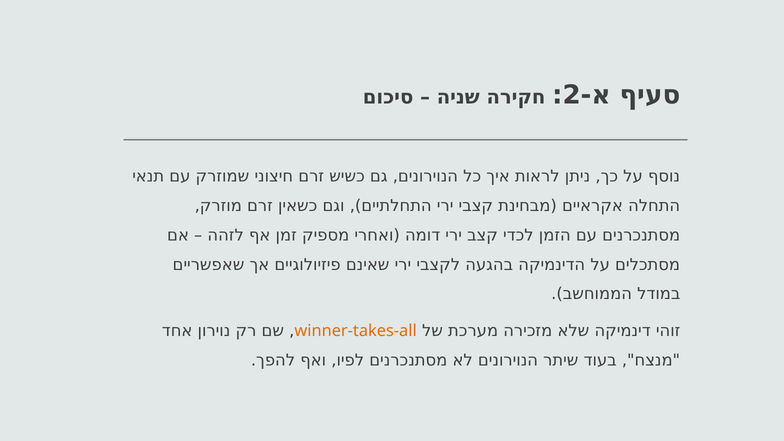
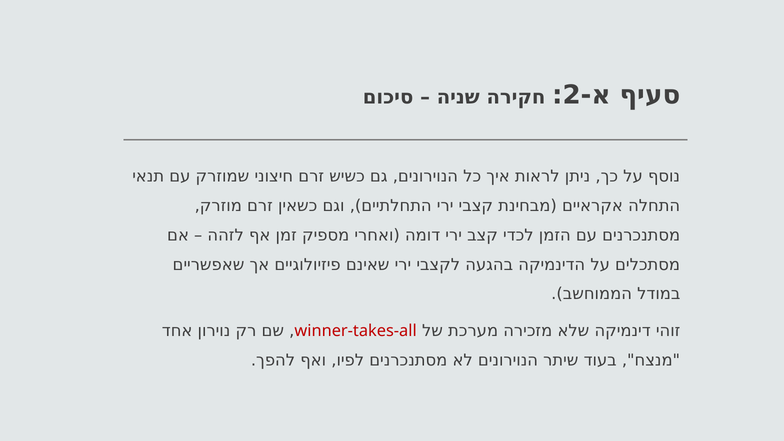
winner-takes-all colour: orange -> red
